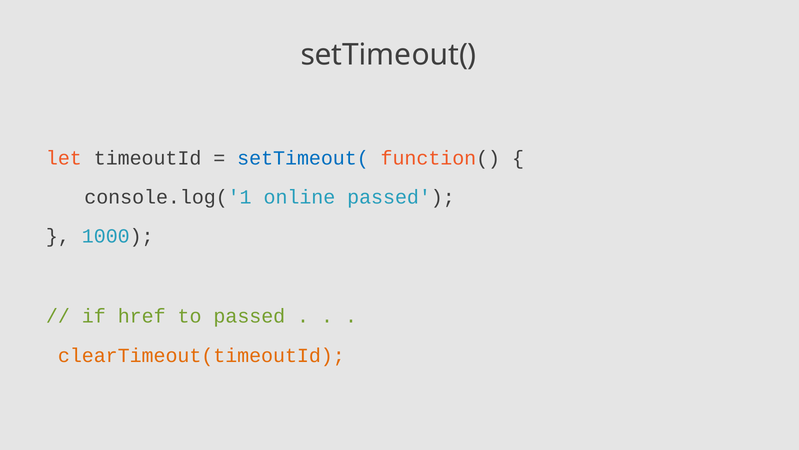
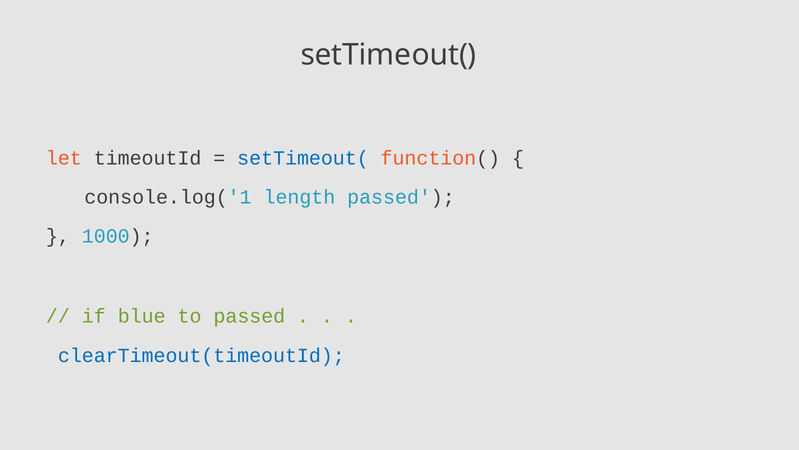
online: online -> length
href: href -> blue
clearTimeout(timeoutId colour: orange -> blue
